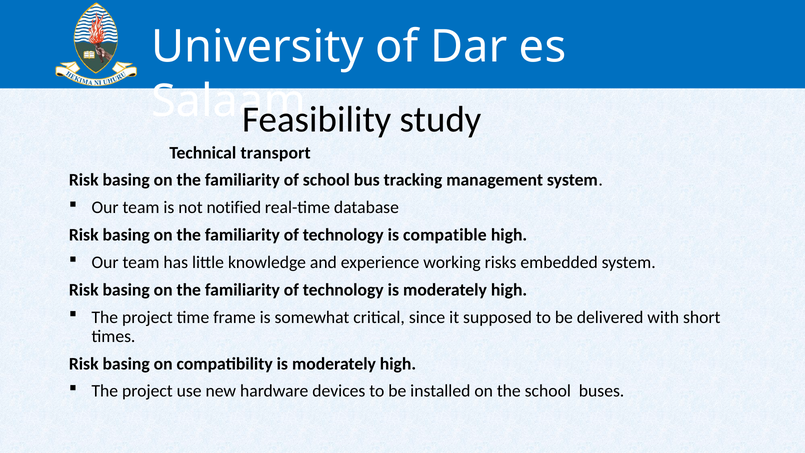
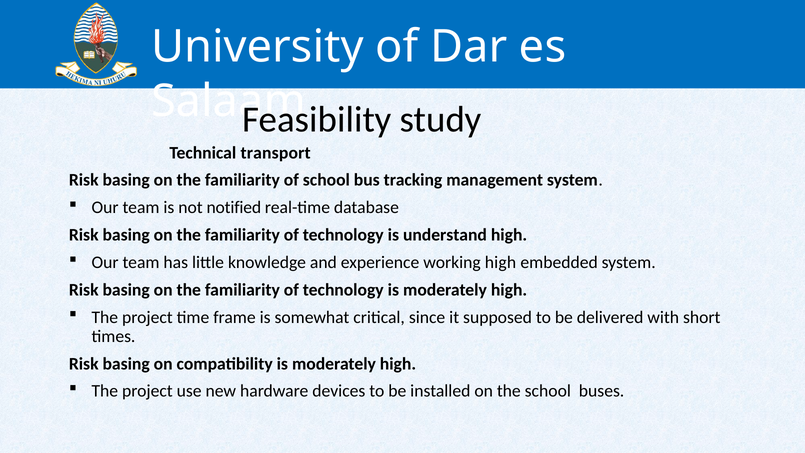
compatible: compatible -> understand
working risks: risks -> high
